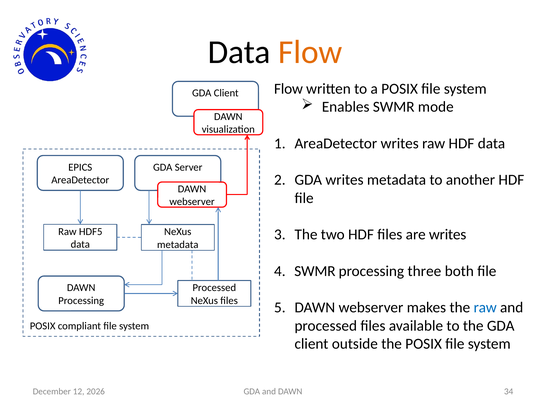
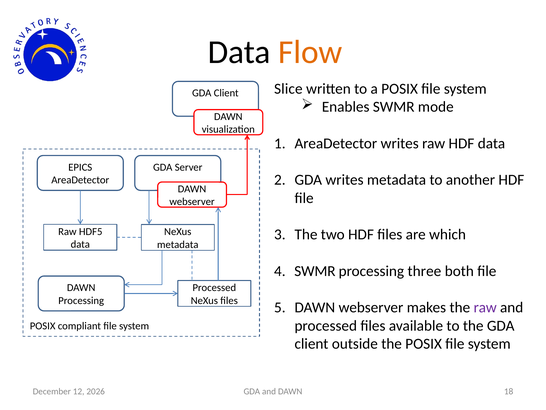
Flow at (288, 89): Flow -> Slice
are writes: writes -> which
raw at (485, 307) colour: blue -> purple
34: 34 -> 18
